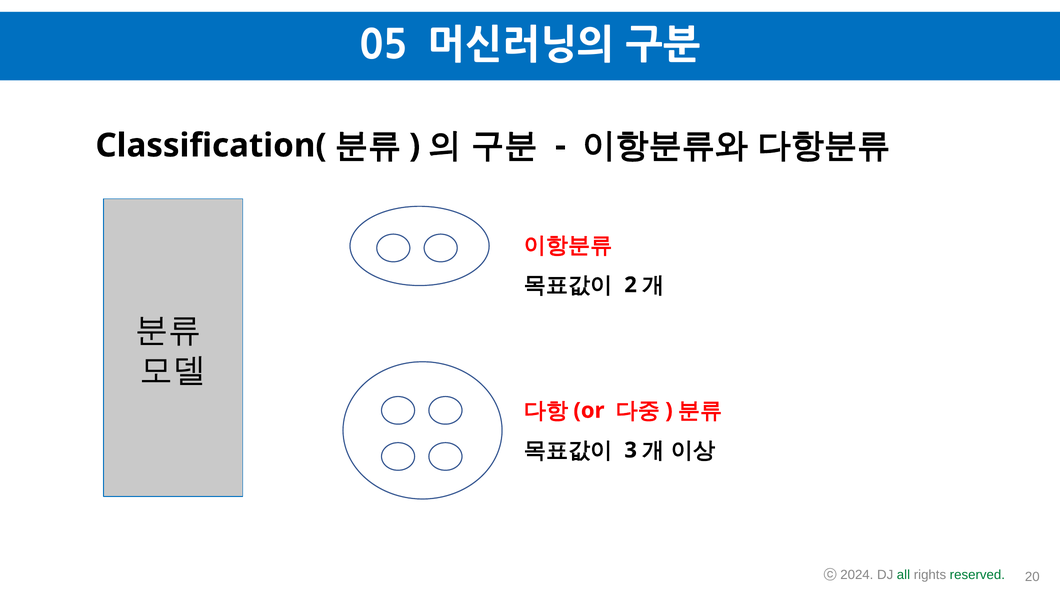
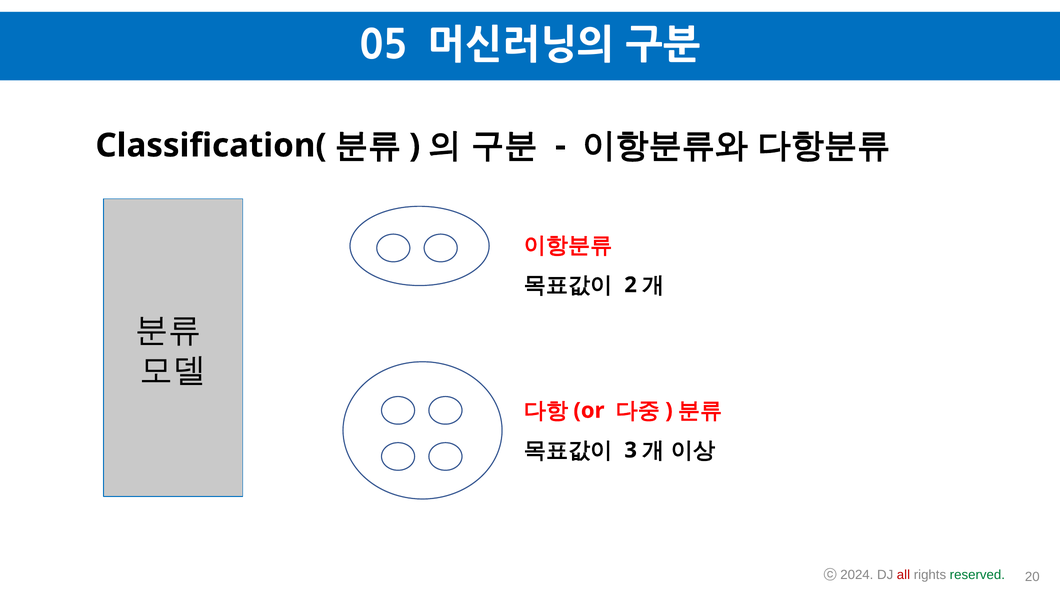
all colour: green -> red
